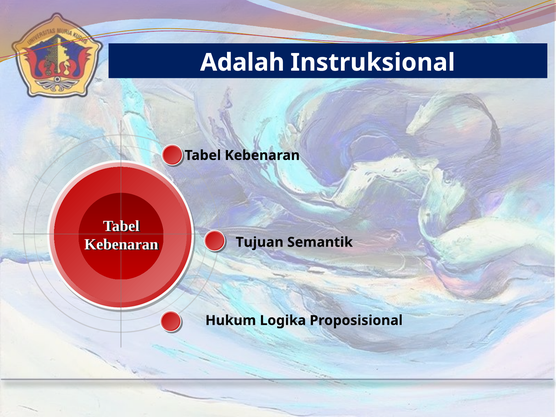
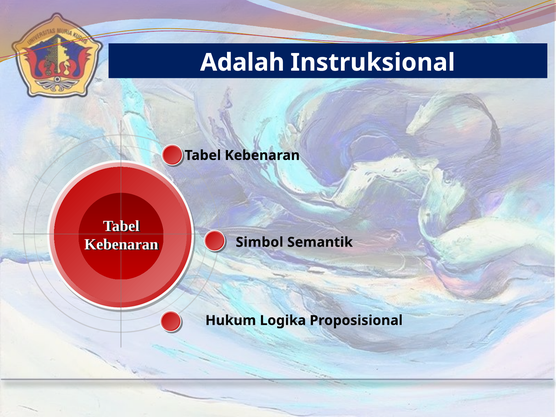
Tujuan: Tujuan -> Simbol
